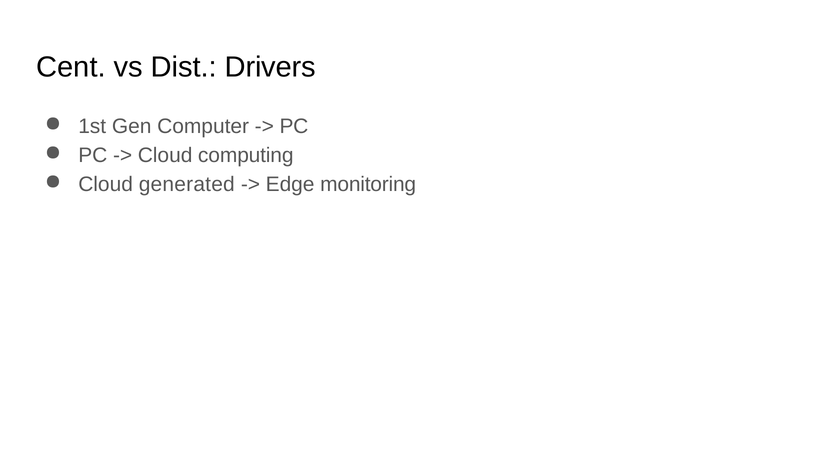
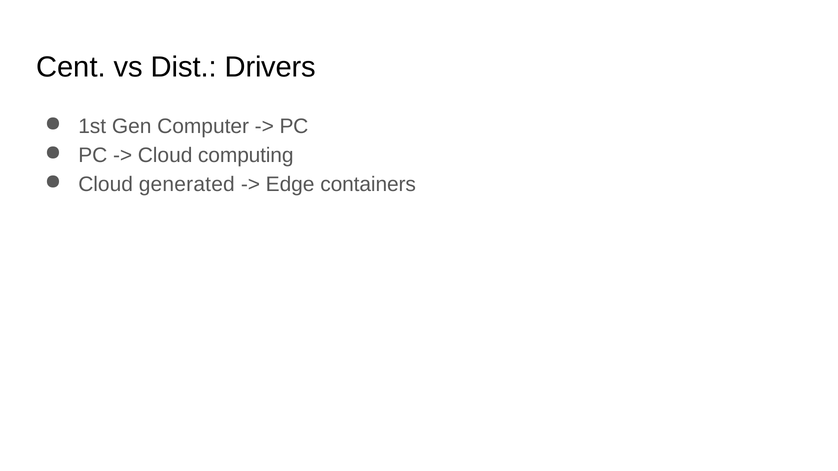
monitoring: monitoring -> containers
